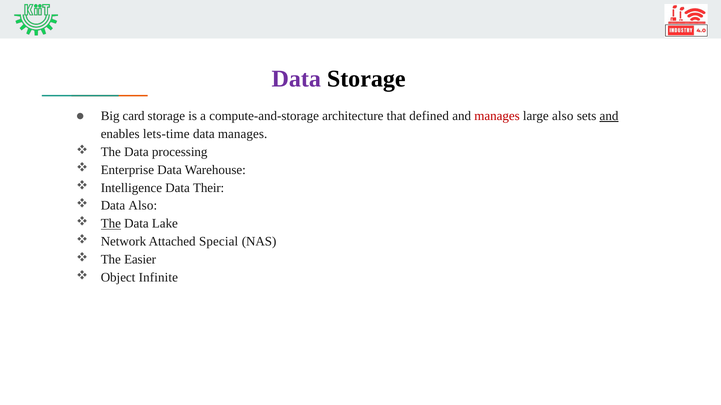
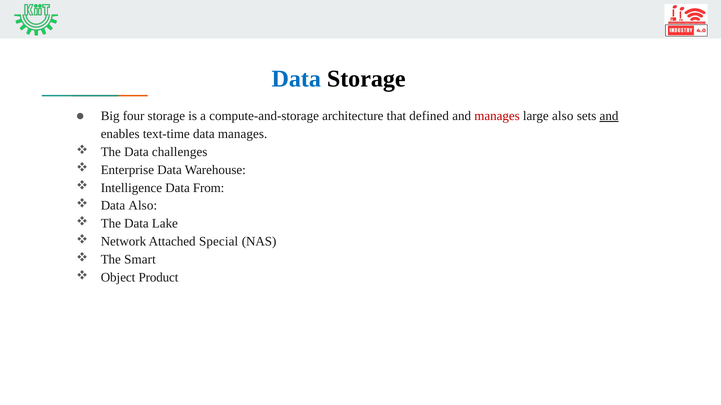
Data at (296, 79) colour: purple -> blue
card: card -> four
lets-time: lets-time -> text-time
processing: processing -> challenges
Their: Their -> From
The at (111, 224) underline: present -> none
Easier: Easier -> Smart
Infinite: Infinite -> Product
